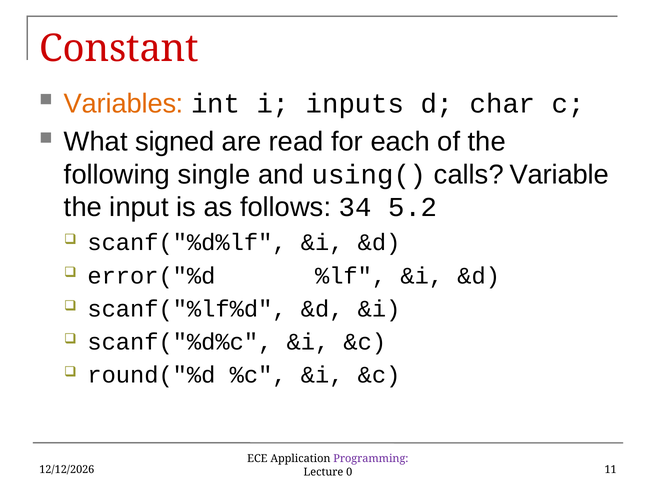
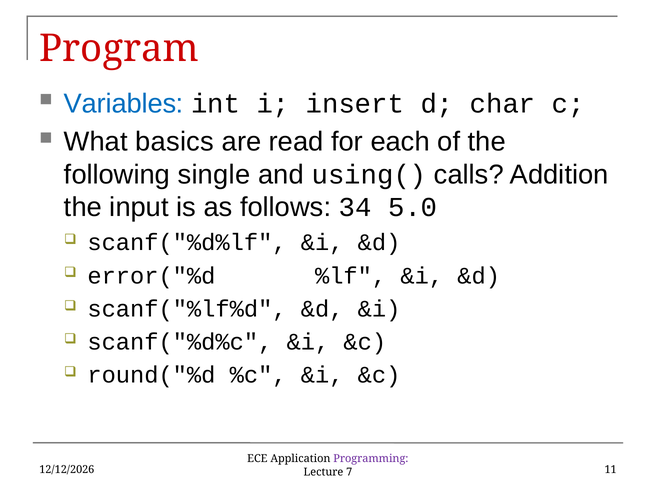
Constant: Constant -> Program
Variables colour: orange -> blue
inputs: inputs -> insert
signed: signed -> basics
Variable: Variable -> Addition
5.2: 5.2 -> 5.0
0: 0 -> 7
